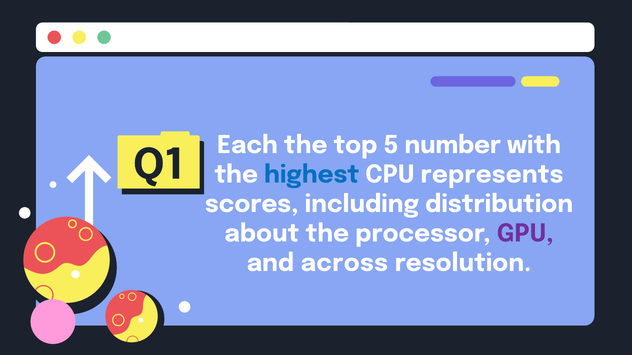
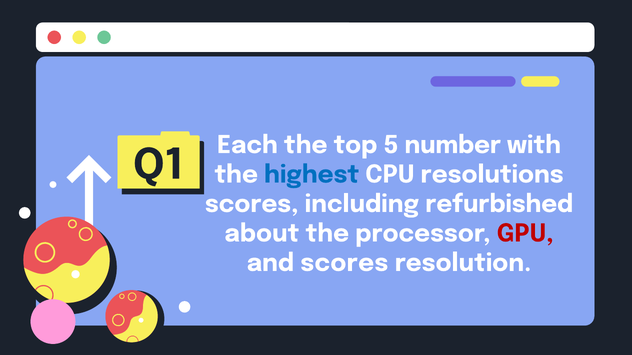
represents: represents -> resolutions
distribution: distribution -> refurbished
GPU colour: purple -> red
and across: across -> scores
